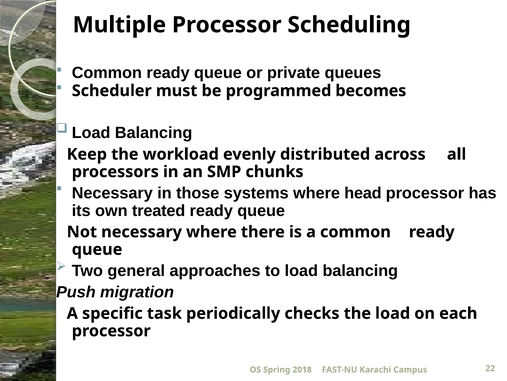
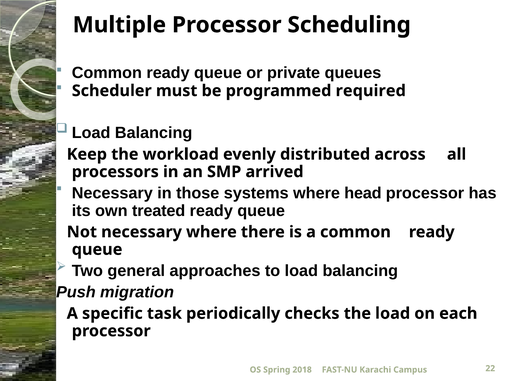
becomes: becomes -> required
chunks: chunks -> arrived
